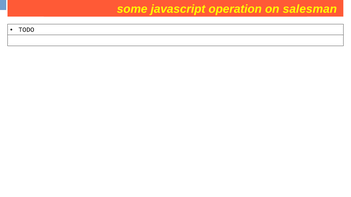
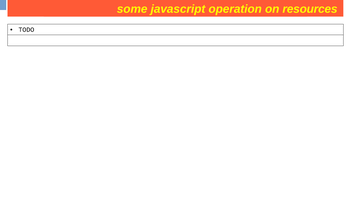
salesman: salesman -> resources
